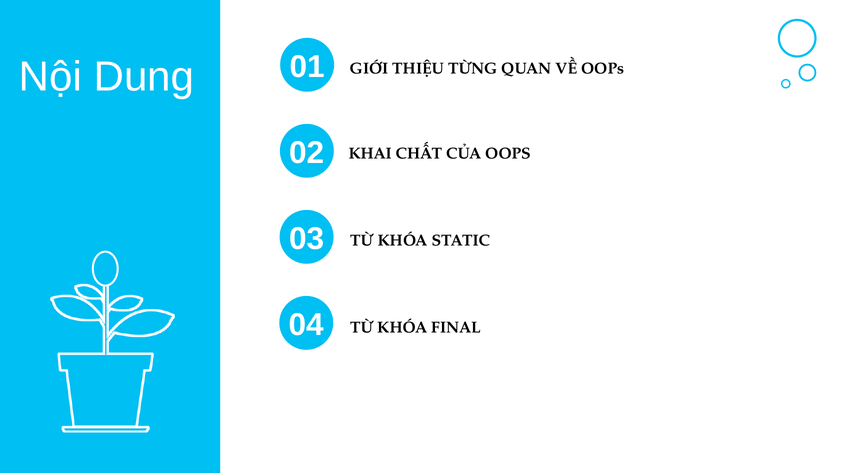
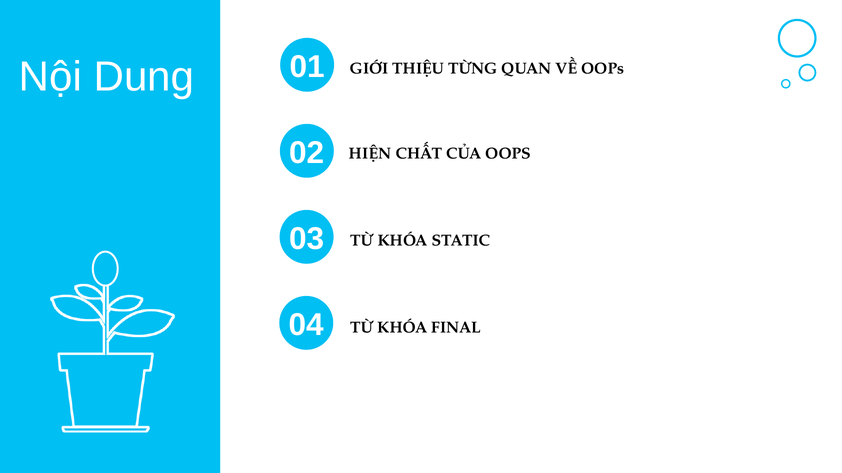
KHAI: KHAI -> HIỆN
